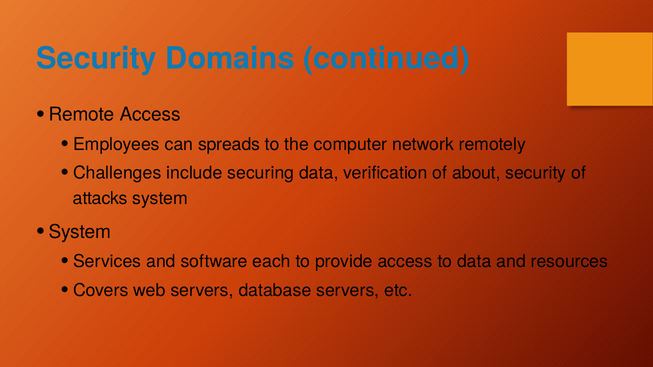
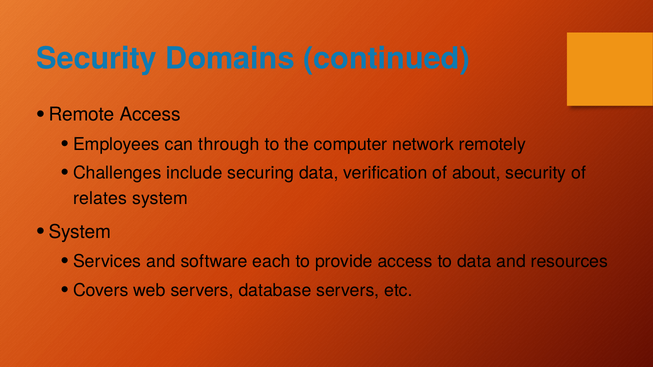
spreads: spreads -> through
attacks: attacks -> relates
